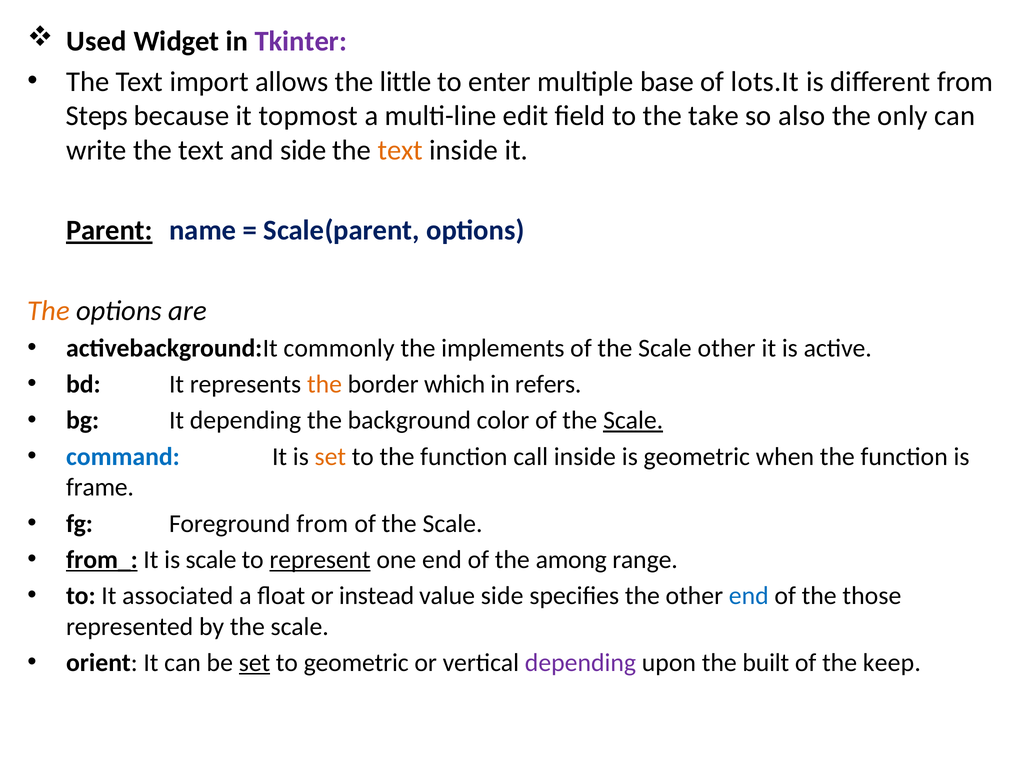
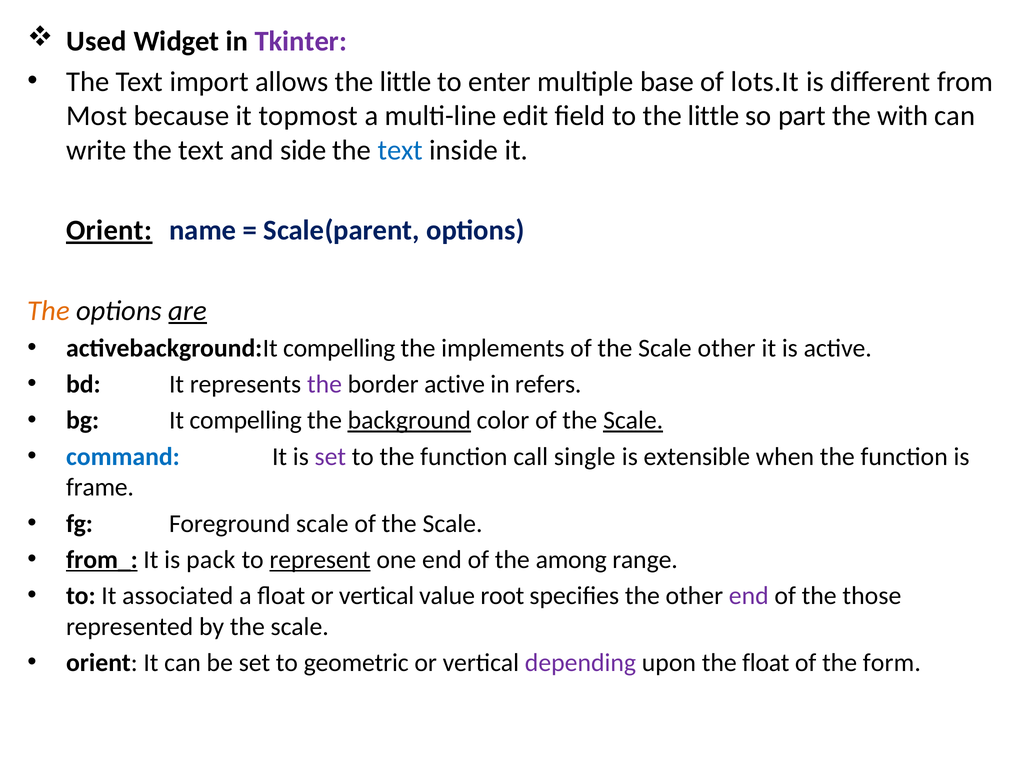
Steps: Steps -> Most
to the take: take -> little
also: also -> part
only: only -> with
text at (400, 150) colour: orange -> blue
Parent at (109, 230): Parent -> Orient
are underline: none -> present
activebackground:It commonly: commonly -> compelling
the at (325, 384) colour: orange -> purple
border which: which -> active
It depending: depending -> compelling
background underline: none -> present
set at (330, 456) colour: orange -> purple
call inside: inside -> single
is geometric: geometric -> extensible
Foreground from: from -> scale
is scale: scale -> pack
float or instead: instead -> vertical
value side: side -> root
end at (749, 595) colour: blue -> purple
set at (254, 662) underline: present -> none
the built: built -> float
keep: keep -> form
